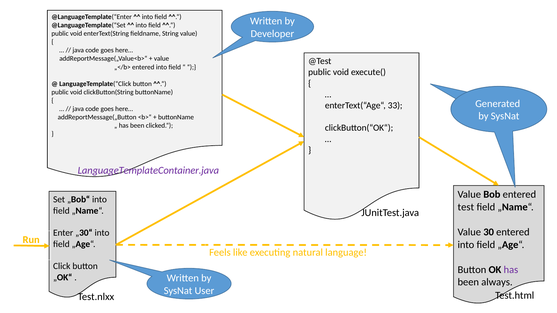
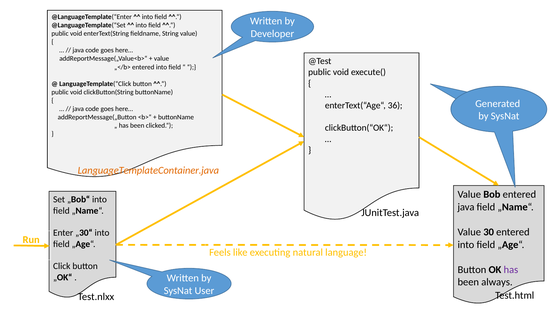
33: 33 -> 36
LanguageTemplateContainer.java colour: purple -> orange
test at (466, 207): test -> java
